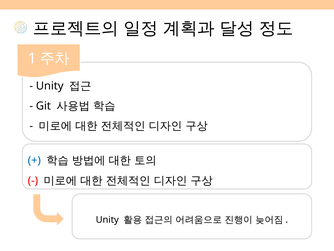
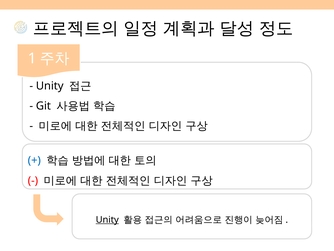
Unity at (107, 219) underline: none -> present
